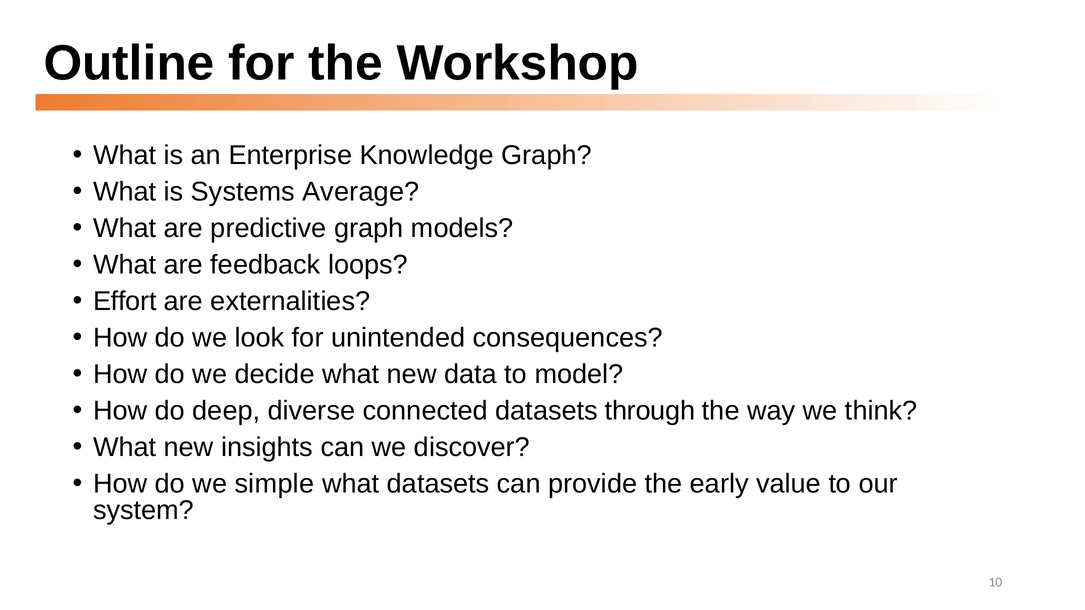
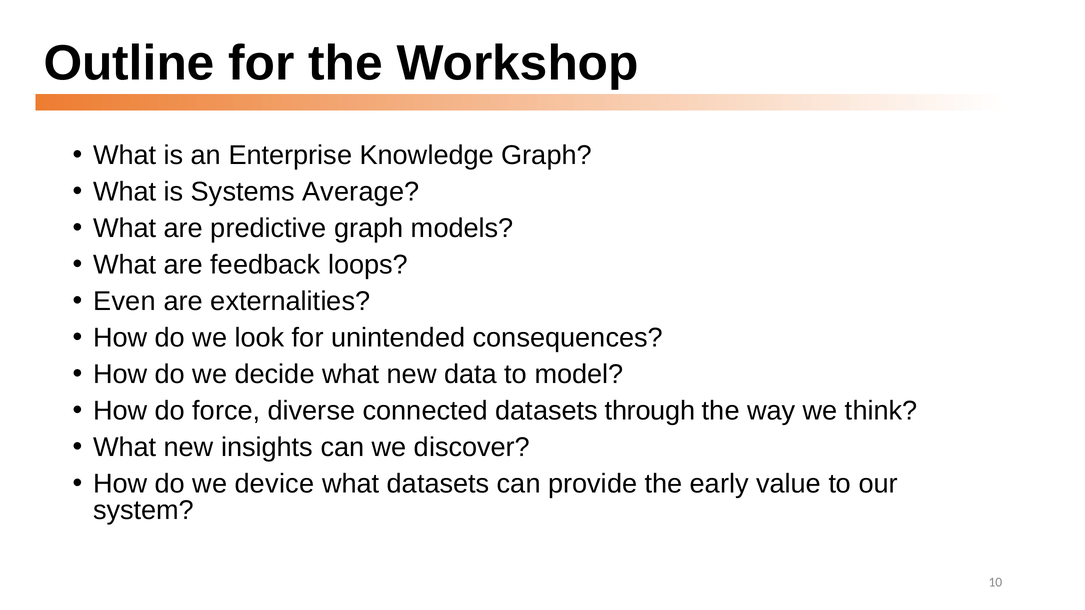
Effort: Effort -> Even
deep: deep -> force
simple: simple -> device
